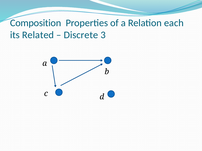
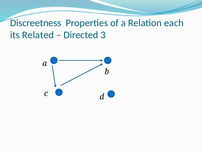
Composition: Composition -> Discreetness
Discrete: Discrete -> Directed
